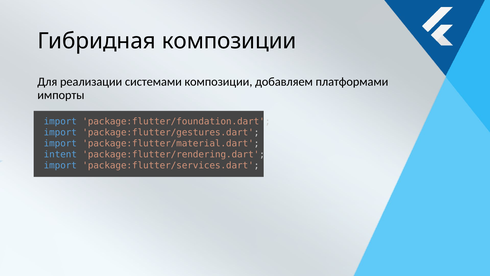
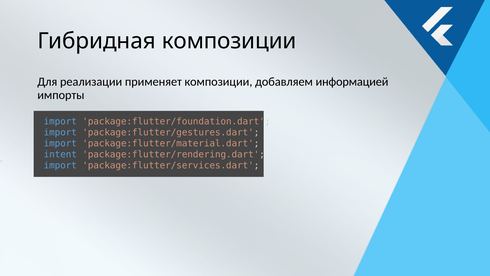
системами: системами -> применяет
платформами: платформами -> информацией
